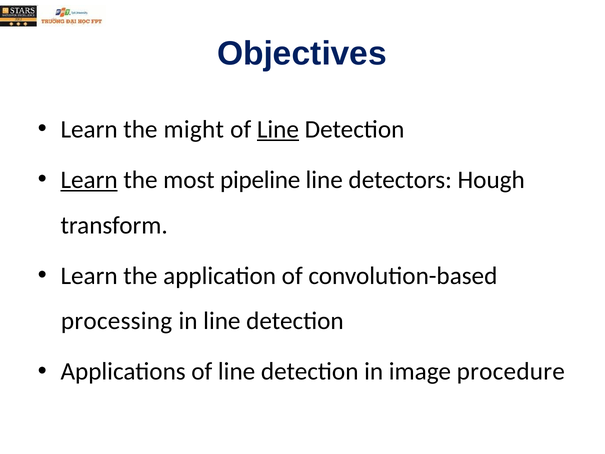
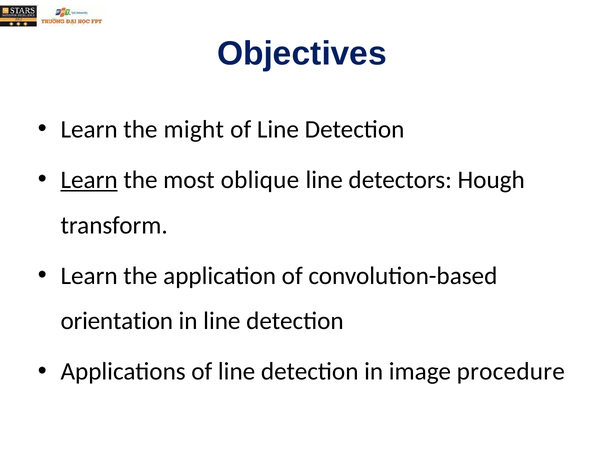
Line at (278, 129) underline: present -> none
pipeline: pipeline -> oblique
processing: processing -> orientation
